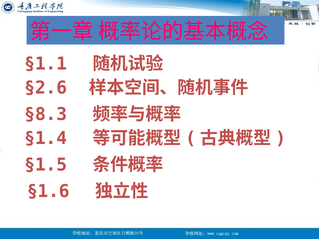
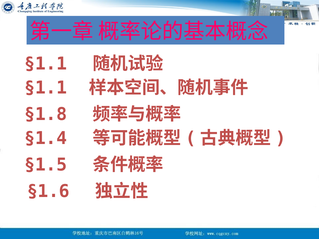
§2.6 at (46, 88): §2.6 -> §1.1
§8.3: §8.3 -> §1.8
